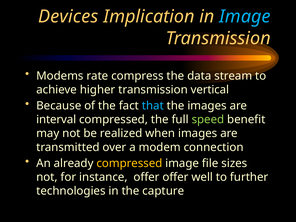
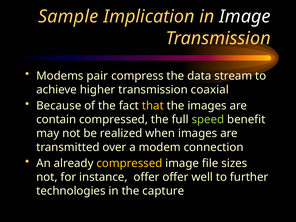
Devices: Devices -> Sample
Image at (245, 17) colour: light blue -> white
rate: rate -> pair
vertical: vertical -> coaxial
that colour: light blue -> yellow
interval: interval -> contain
